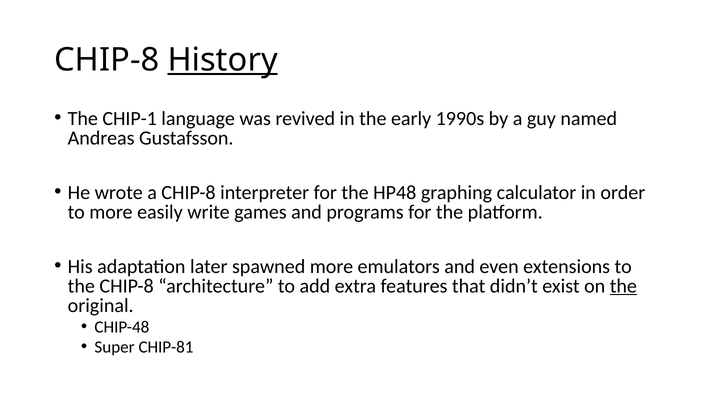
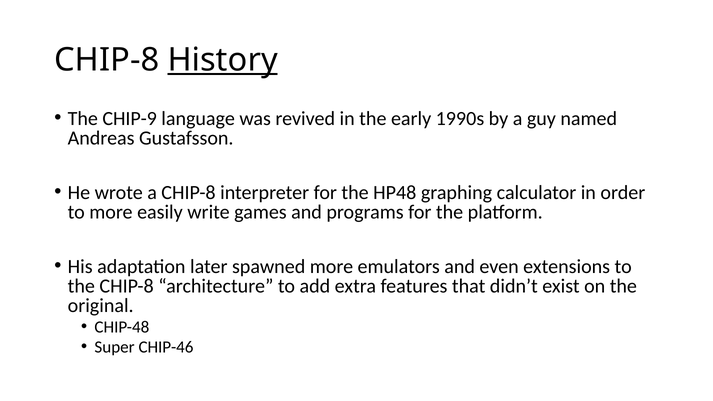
CHIP-1: CHIP-1 -> CHIP-9
the at (623, 286) underline: present -> none
CHIP-81: CHIP-81 -> CHIP-46
